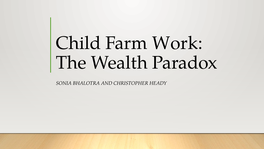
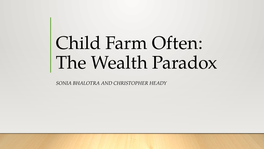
Work: Work -> Often
